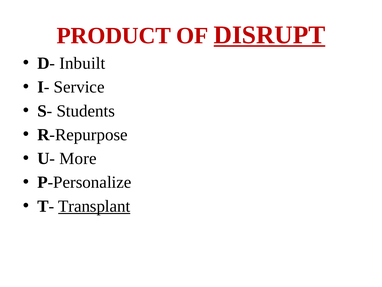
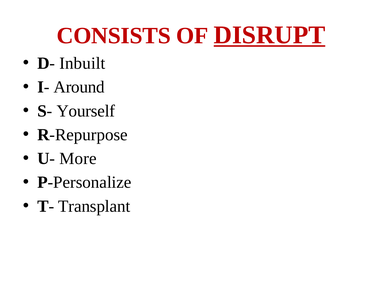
PRODUCT: PRODUCT -> CONSISTS
Service: Service -> Around
Students: Students -> Yourself
Transplant underline: present -> none
